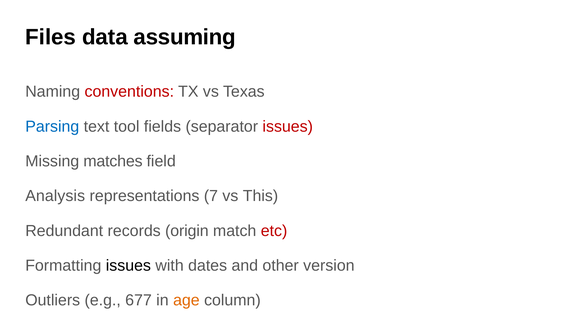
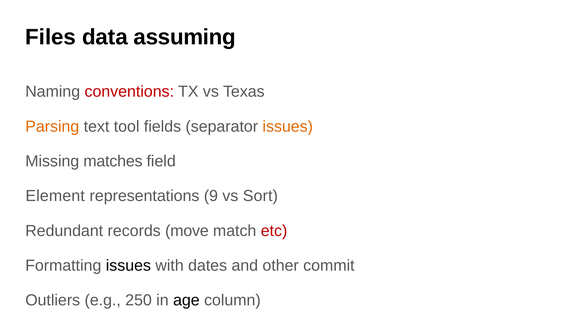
Parsing colour: blue -> orange
issues at (288, 126) colour: red -> orange
Analysis: Analysis -> Element
7: 7 -> 9
This: This -> Sort
origin: origin -> move
version: version -> commit
677: 677 -> 250
age colour: orange -> black
